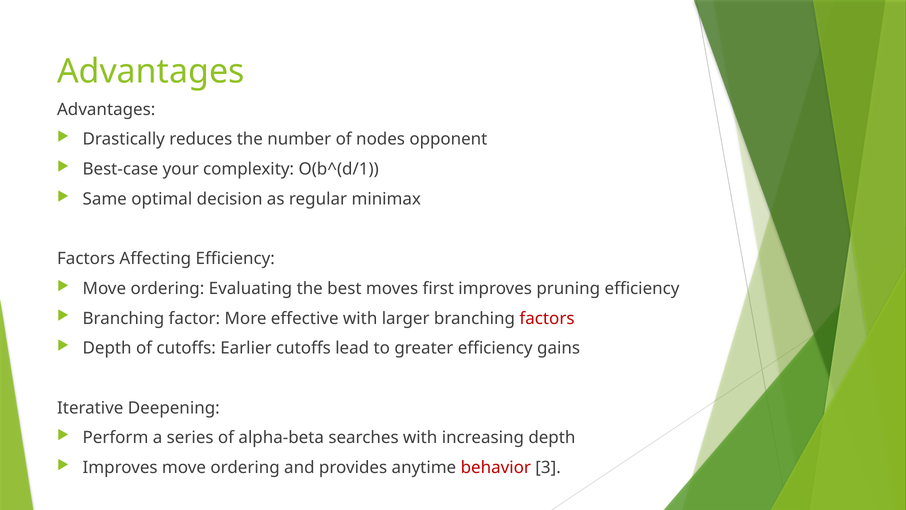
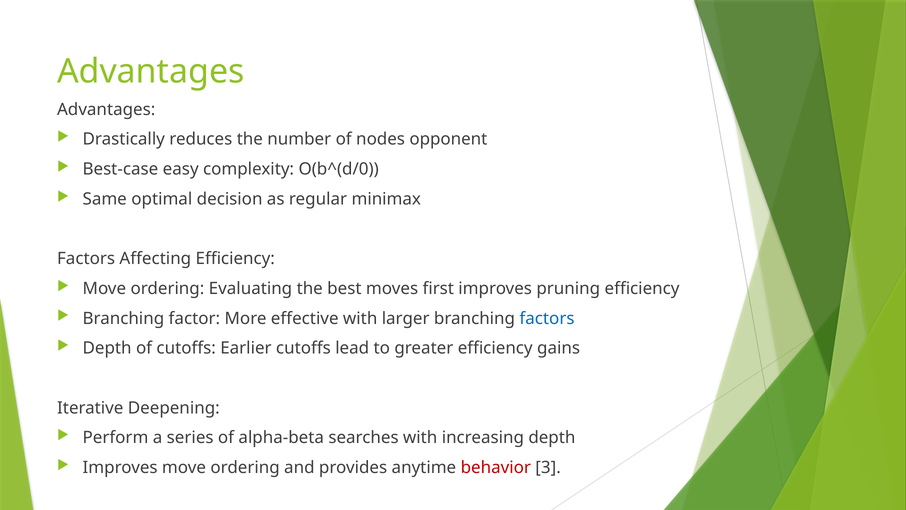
your: your -> easy
O(b^(d/1: O(b^(d/1 -> O(b^(d/0
factors at (547, 318) colour: red -> blue
